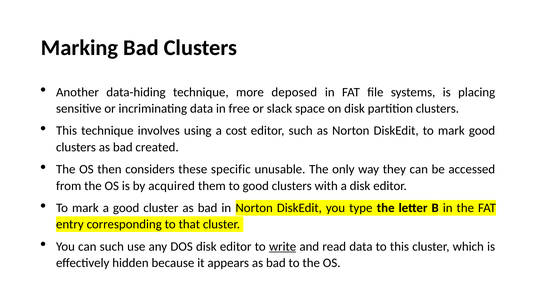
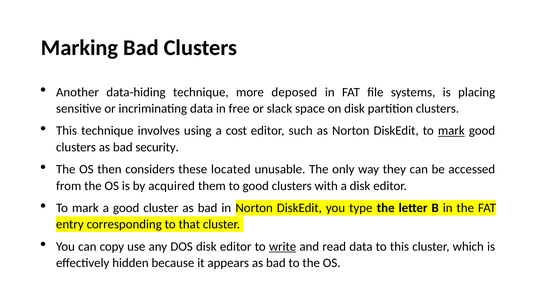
mark at (451, 131) underline: none -> present
created: created -> security
specific: specific -> located
can such: such -> copy
